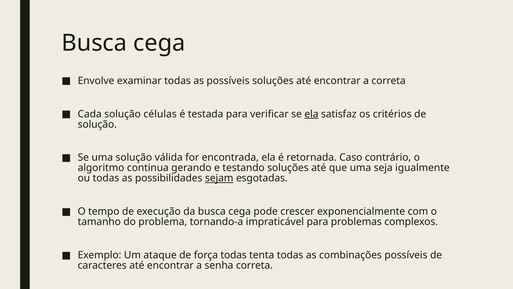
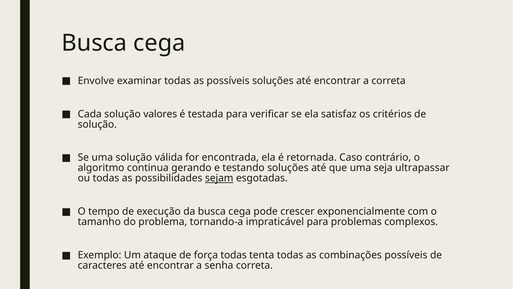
células: células -> valores
ela at (311, 114) underline: present -> none
igualmente: igualmente -> ultrapassar
